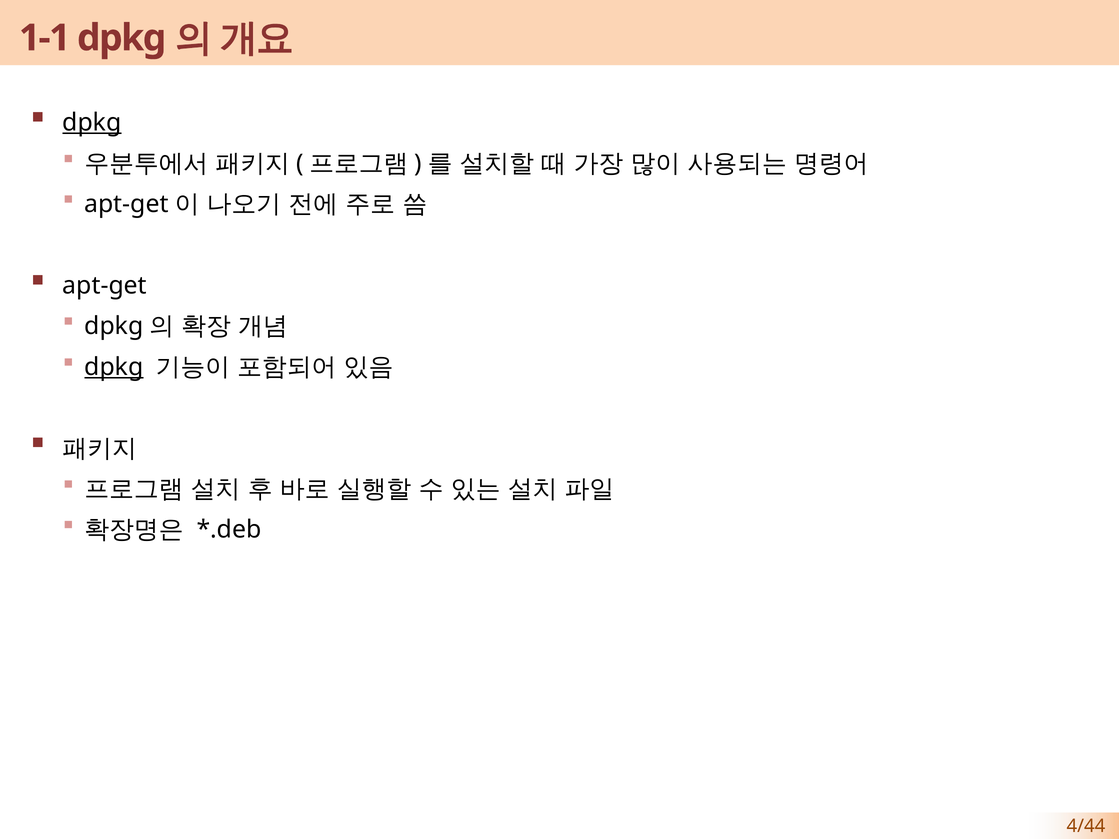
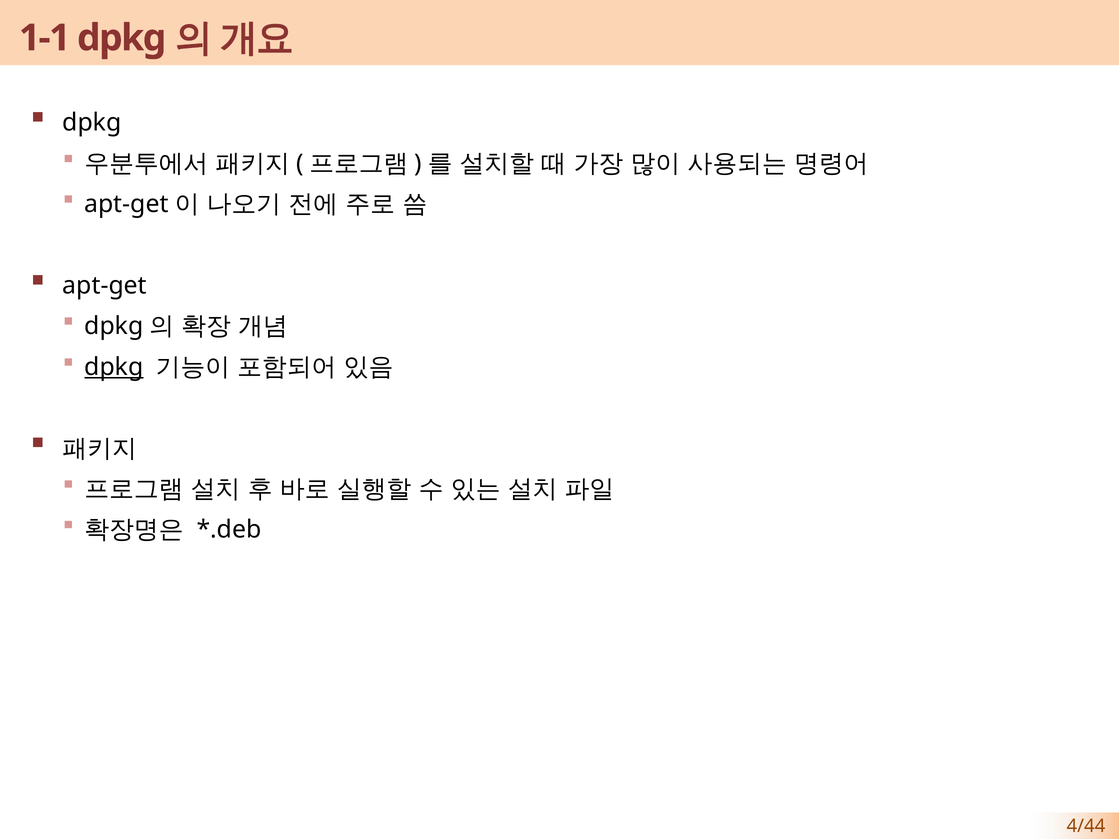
dpkg at (92, 123) underline: present -> none
